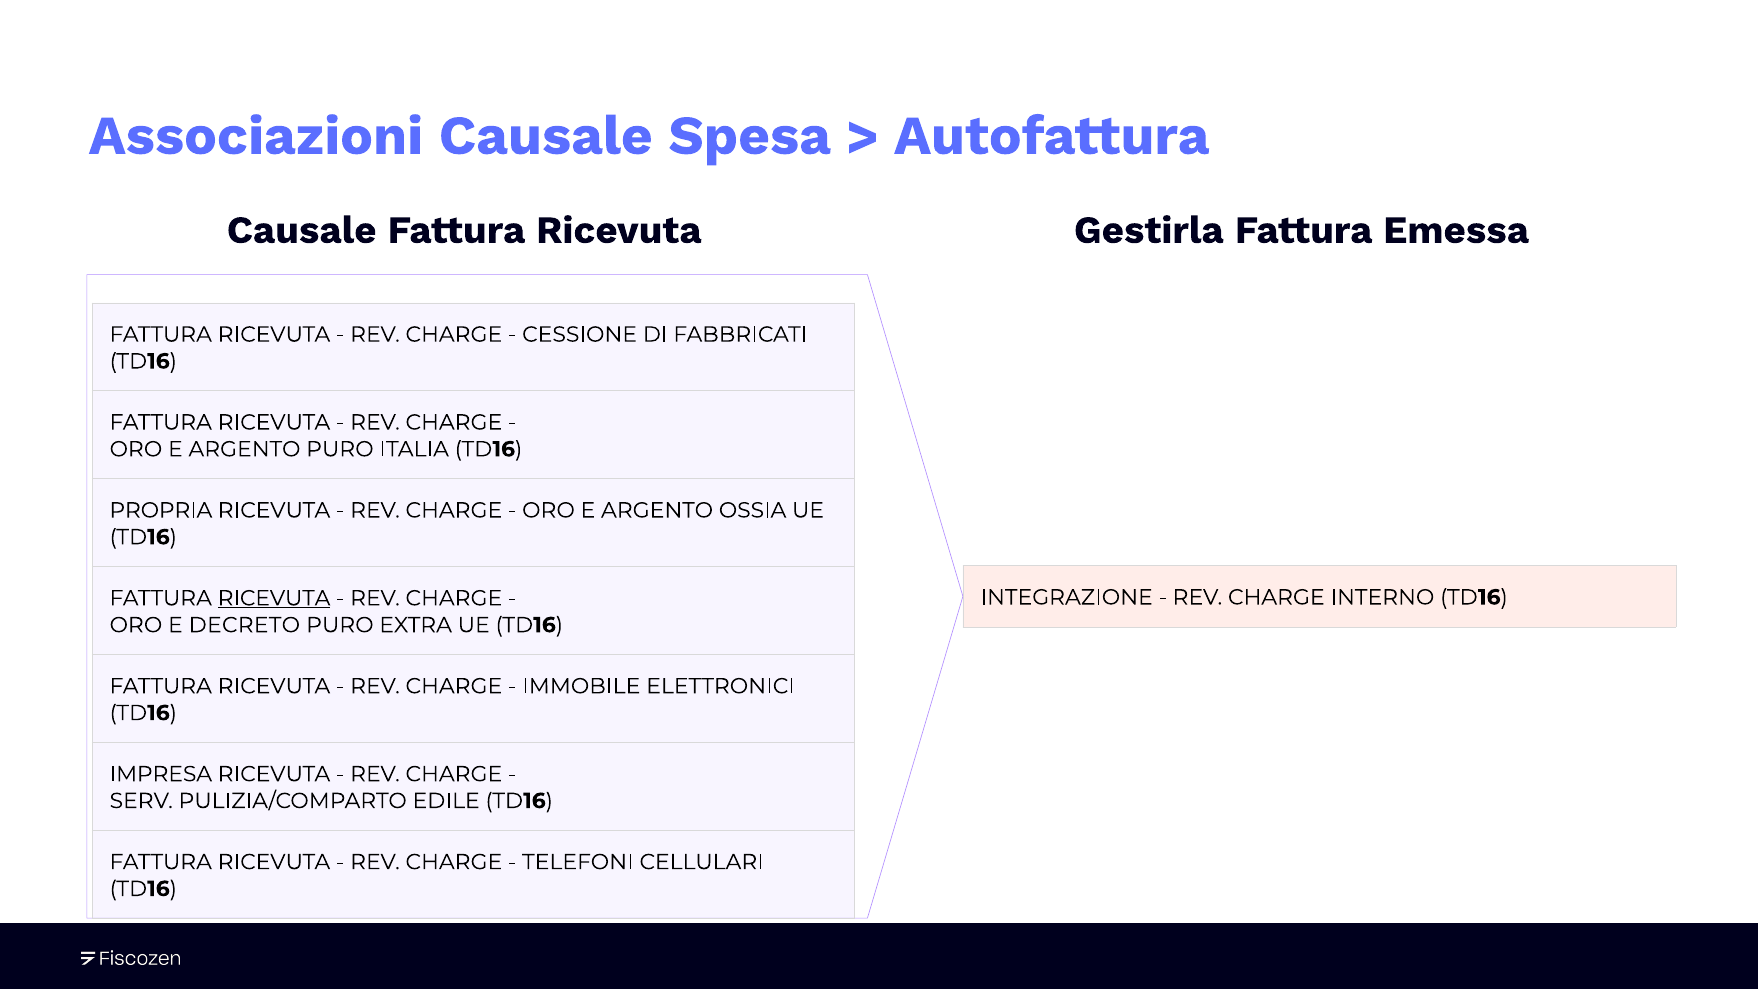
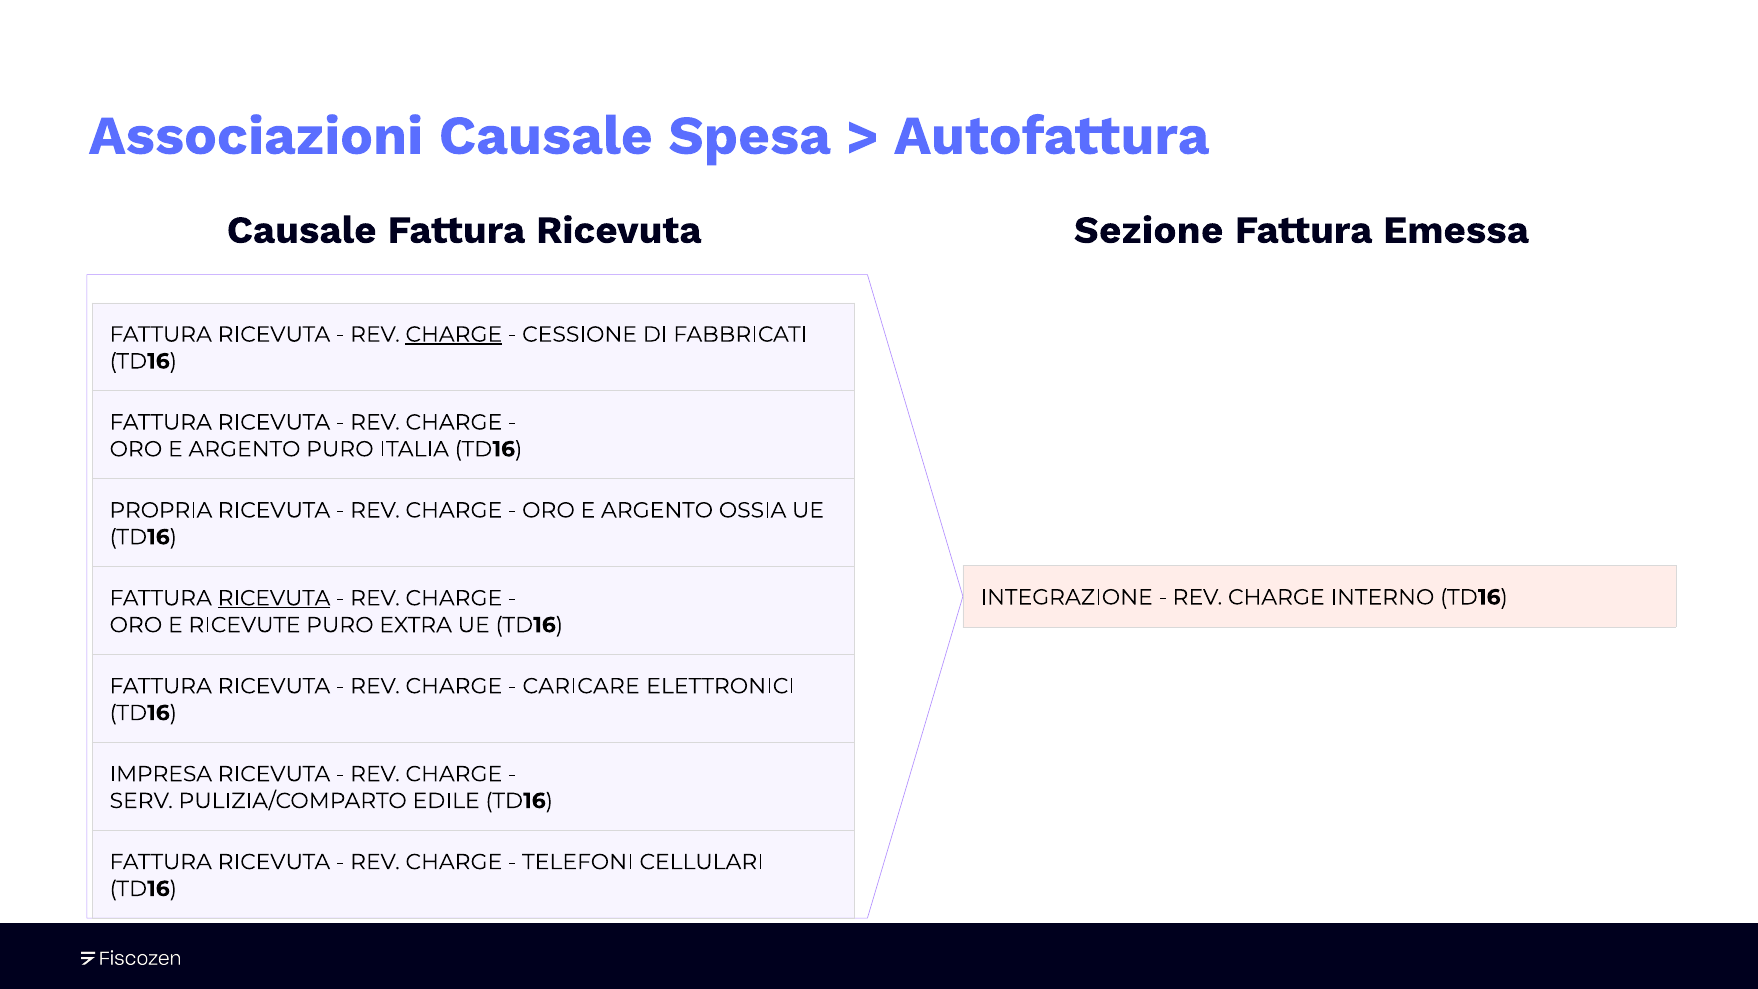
Gestirla: Gestirla -> Sezione
CHARGE at (454, 334) underline: none -> present
DECRETO: DECRETO -> RICEVUTE
IMMOBILE: IMMOBILE -> CARICARE
